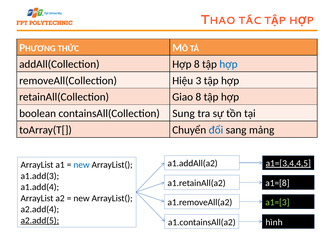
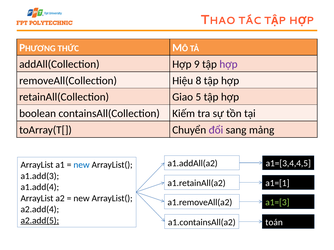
Hợp 8: 8 -> 9
hợp at (228, 64) colour: blue -> purple
3: 3 -> 8
Giao 8: 8 -> 5
Sung: Sung -> Kiếm
đổi colour: blue -> purple
a1=[3,4,4,5 underline: present -> none
a1=[8: a1=[8 -> a1=[1
hình: hình -> toán
